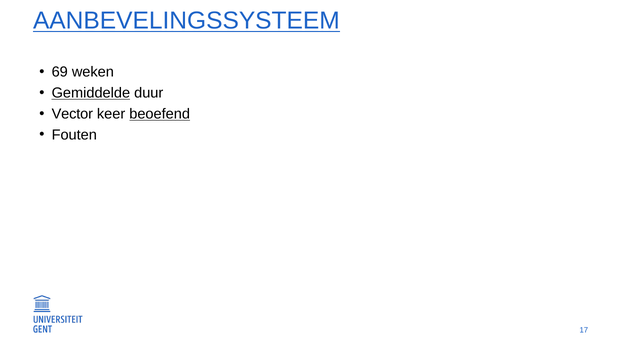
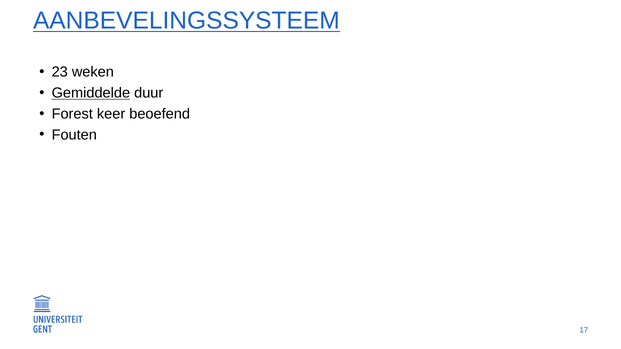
69: 69 -> 23
Vector: Vector -> Forest
beoefend underline: present -> none
